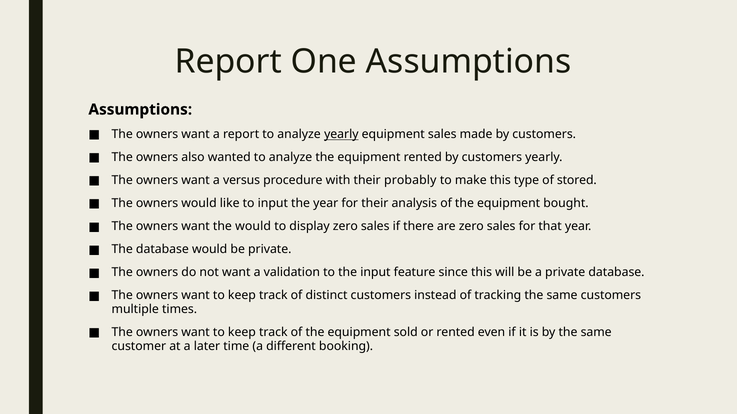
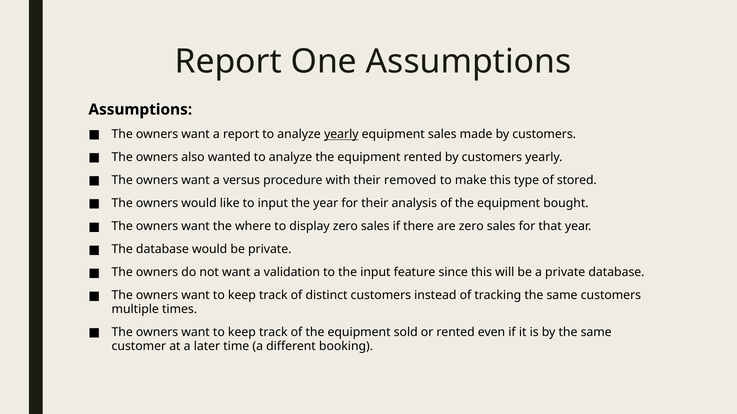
probably: probably -> removed
the would: would -> where
